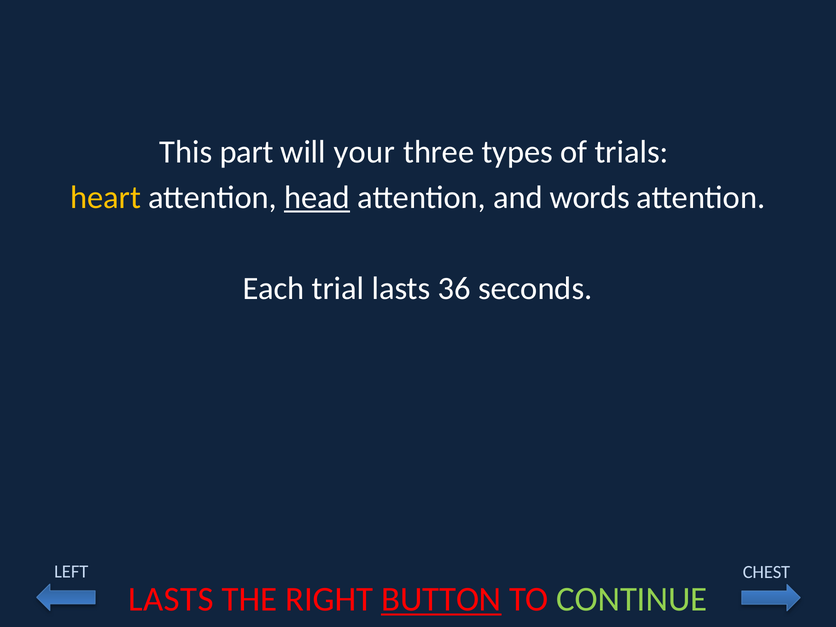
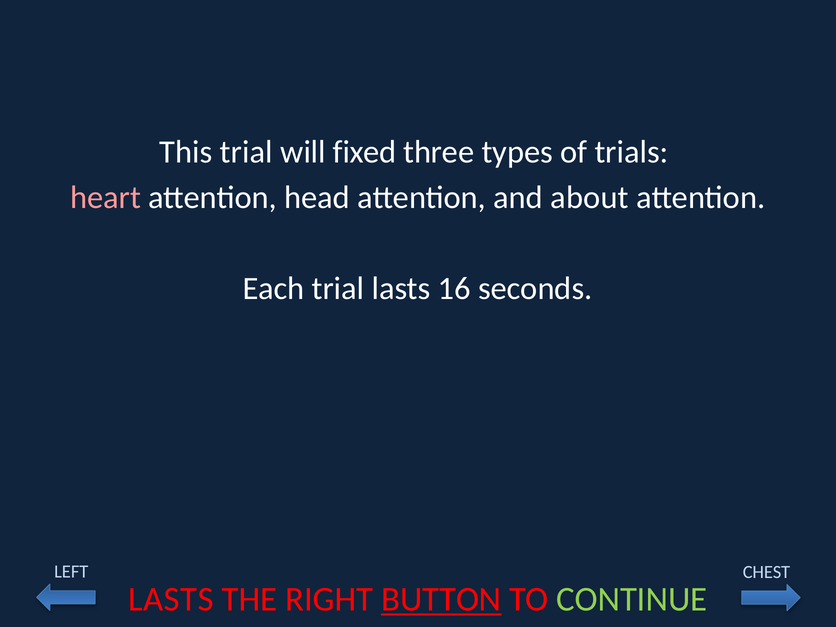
This part: part -> trial
your: your -> fixed
heart colour: yellow -> pink
head underline: present -> none
words: words -> about
36: 36 -> 16
